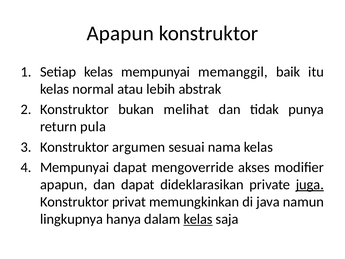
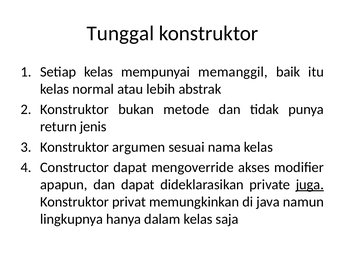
Apapun at (120, 33): Apapun -> Tunggal
melihat: melihat -> metode
pula: pula -> jenis
Mempunyai at (75, 167): Mempunyai -> Constructor
kelas at (198, 219) underline: present -> none
